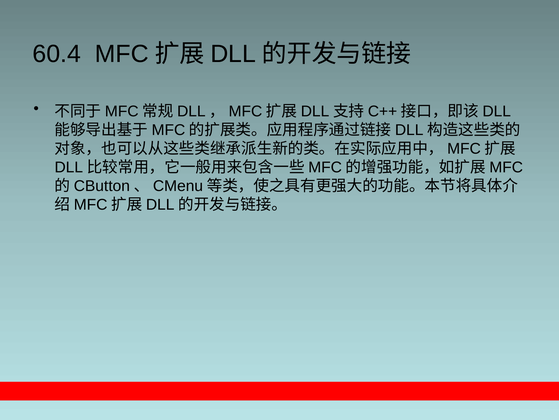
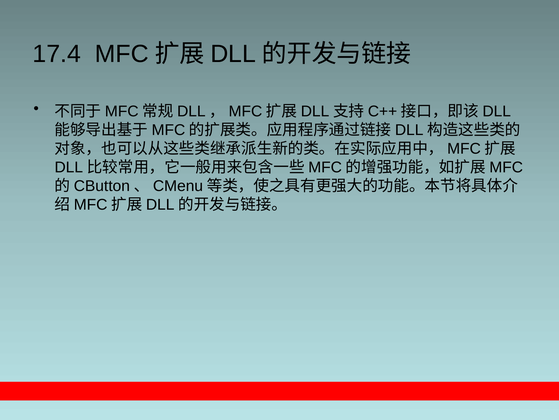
60.4: 60.4 -> 17.4
